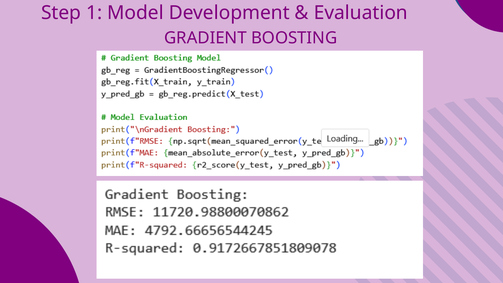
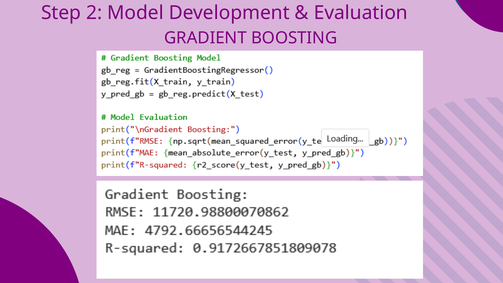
1: 1 -> 2
